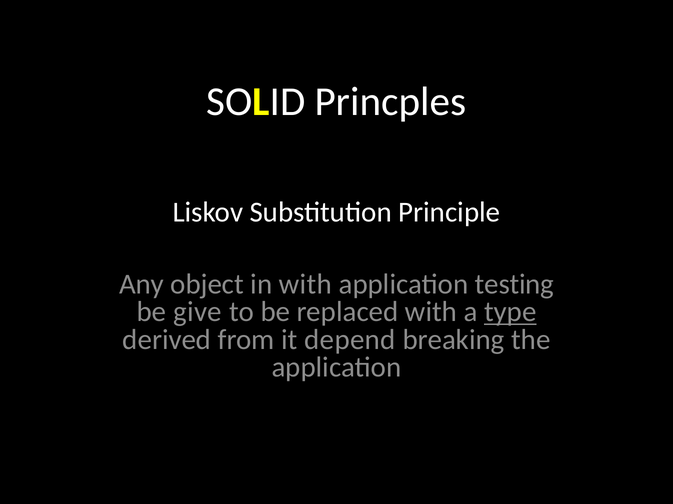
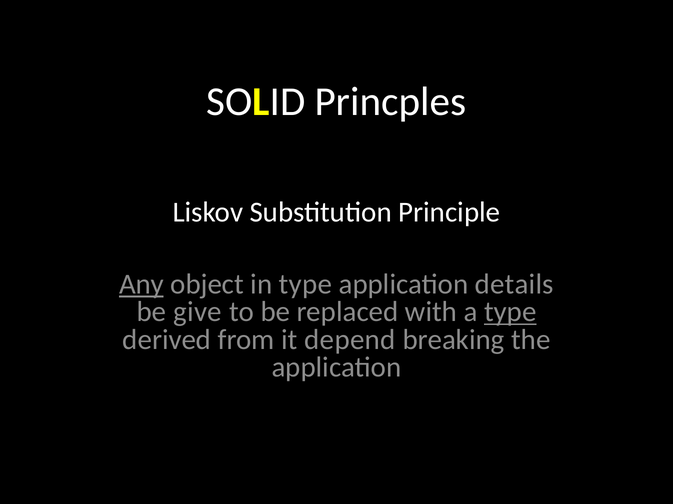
Any underline: none -> present
in with: with -> type
testing: testing -> details
